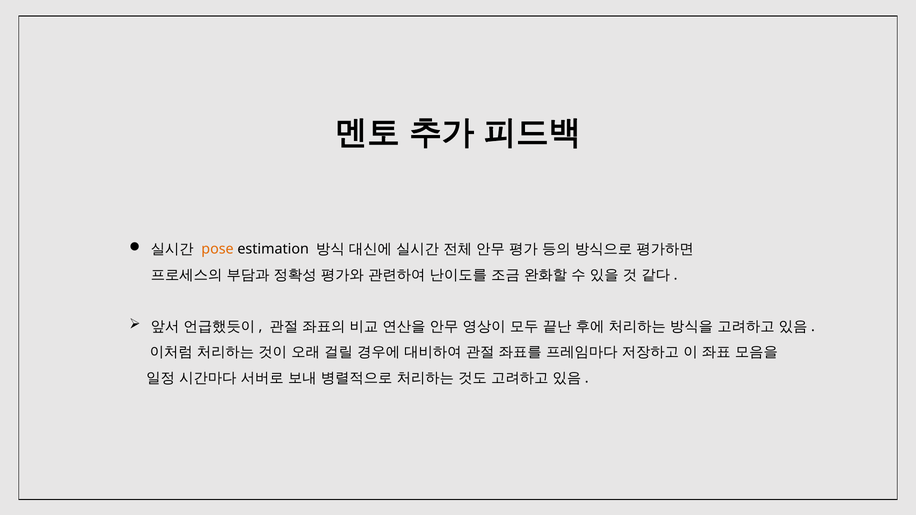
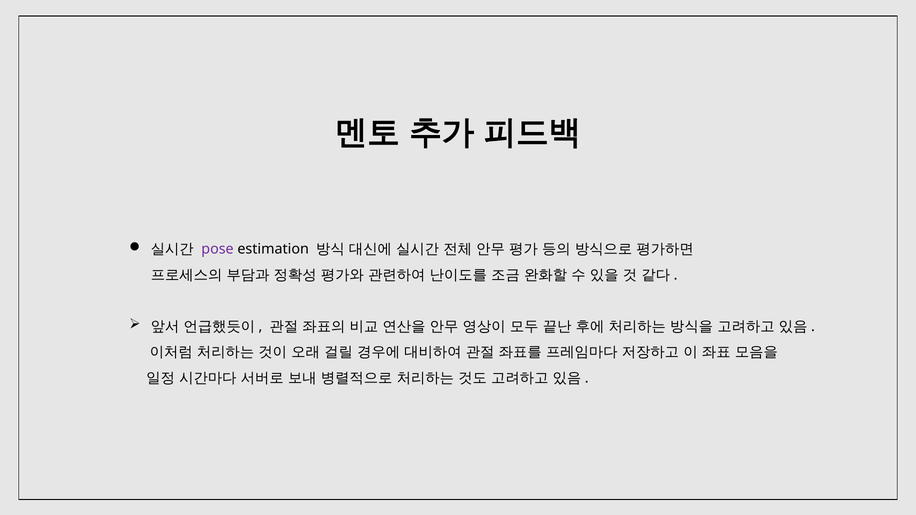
pose colour: orange -> purple
